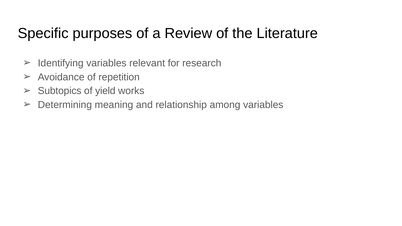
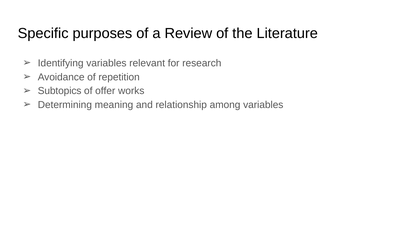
yield: yield -> offer
